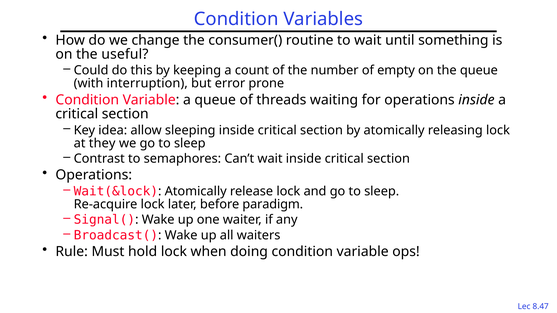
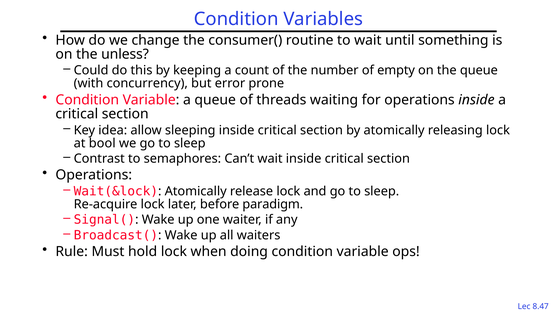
useful: useful -> unless
interruption: interruption -> concurrency
they: they -> bool
